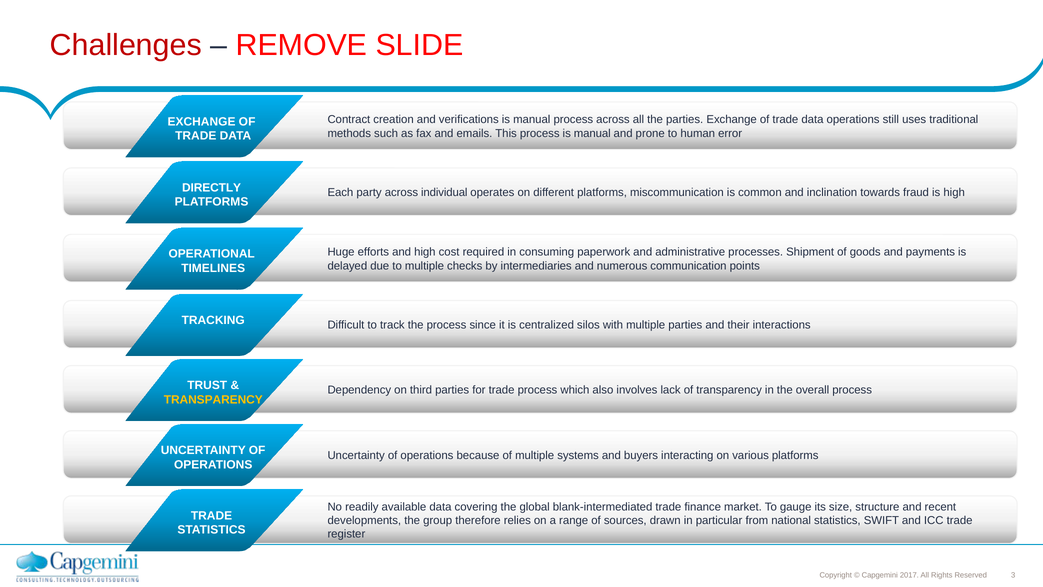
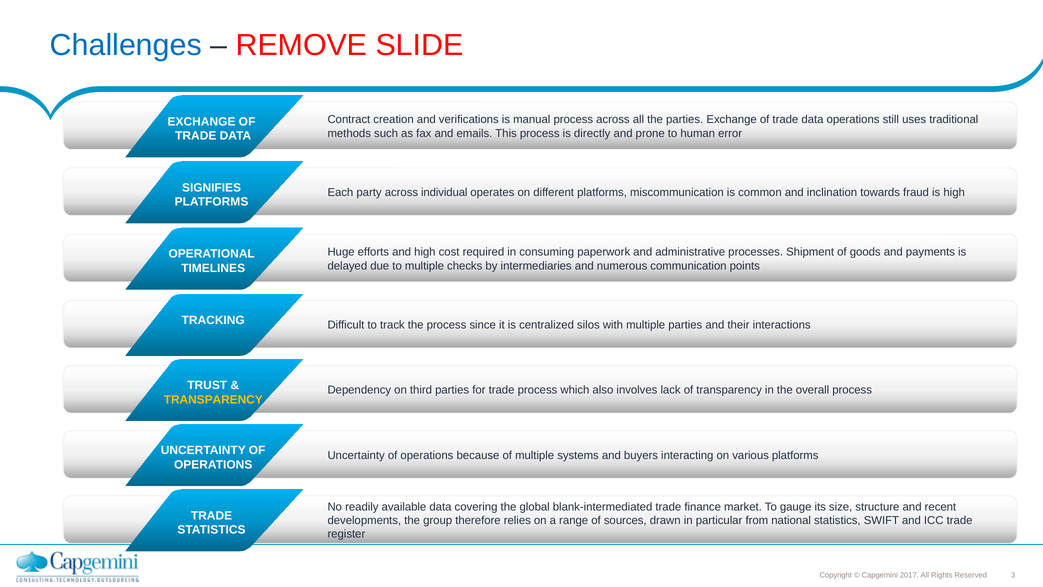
Challenges colour: red -> blue
process is manual: manual -> directly
DIRECTLY: DIRECTLY -> SIGNIFIES
